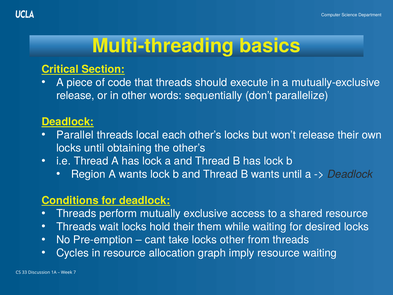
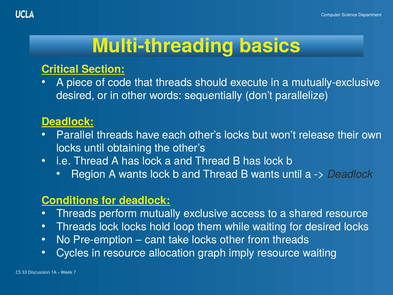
release at (75, 95): release -> desired
local: local -> have
Threads wait: wait -> lock
hold their: their -> loop
